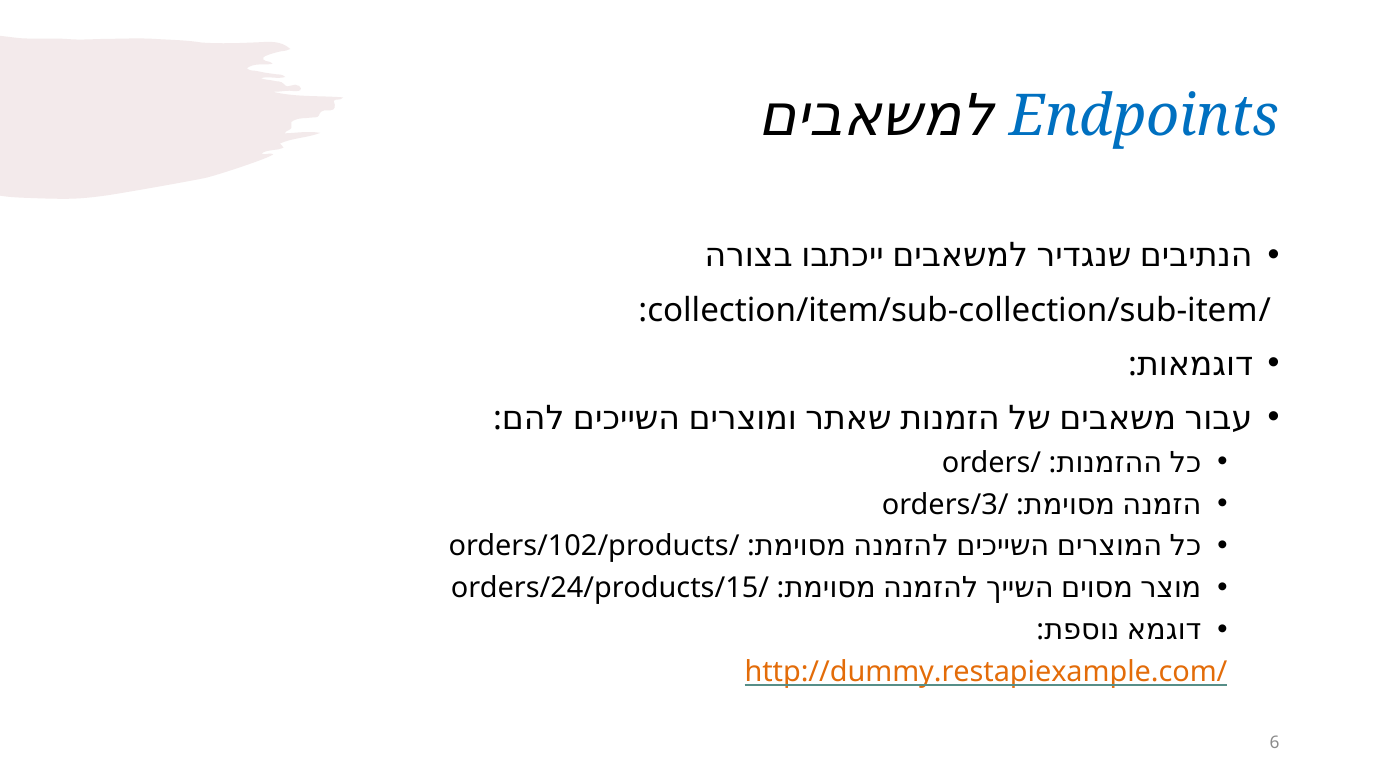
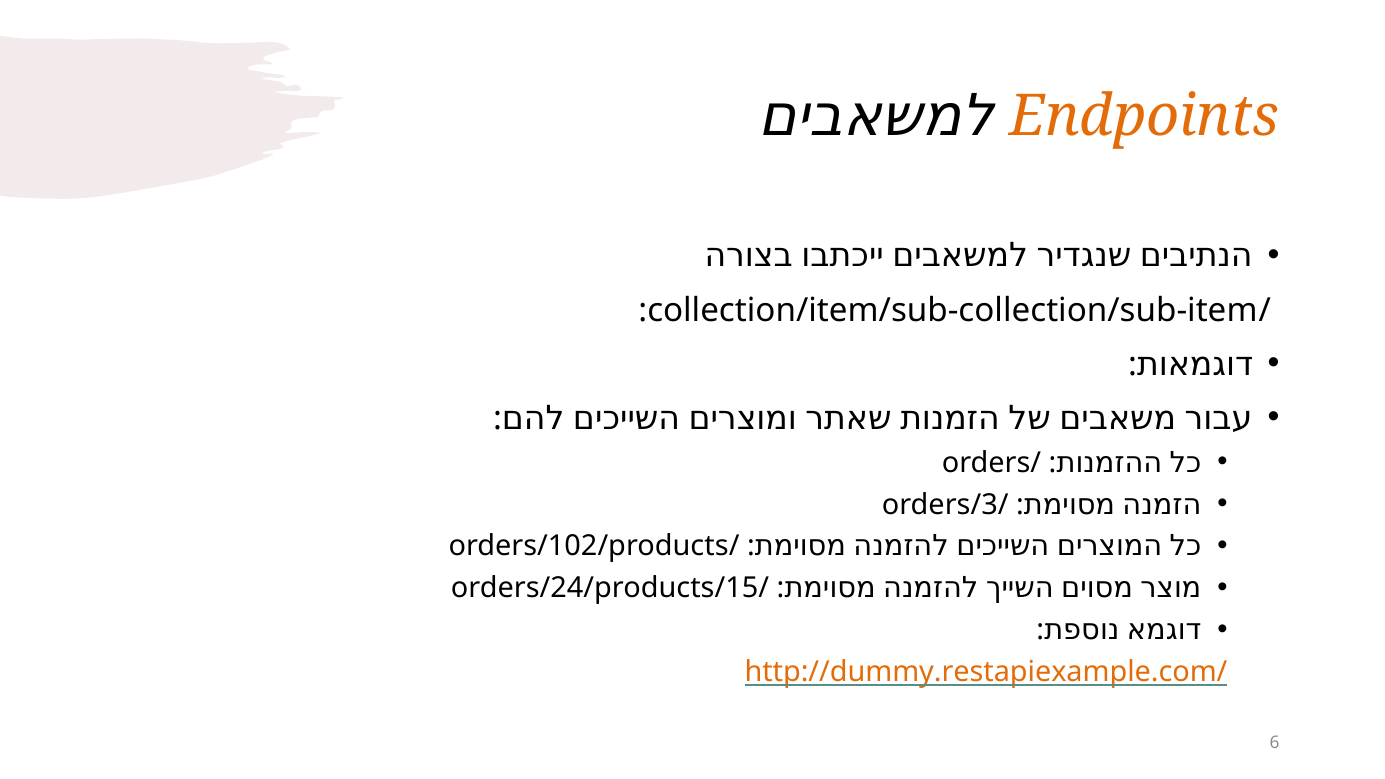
Endpoints colour: blue -> orange
